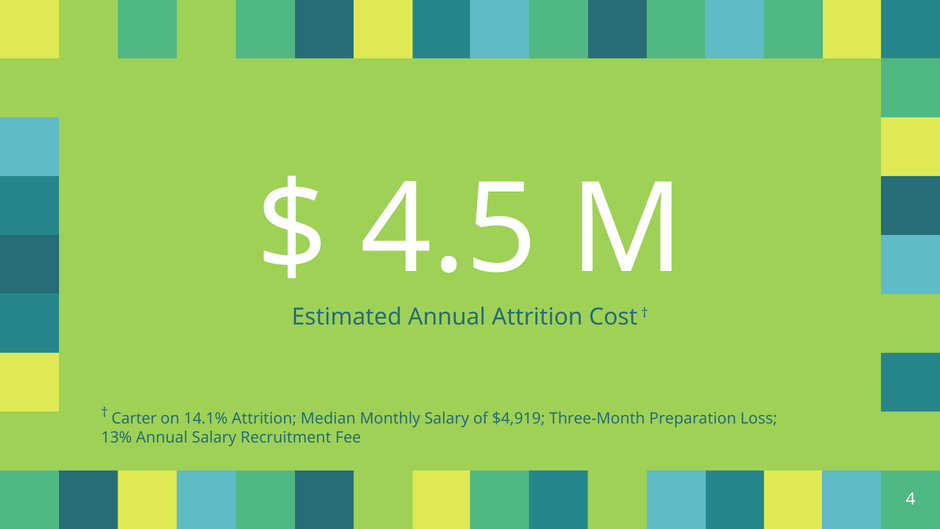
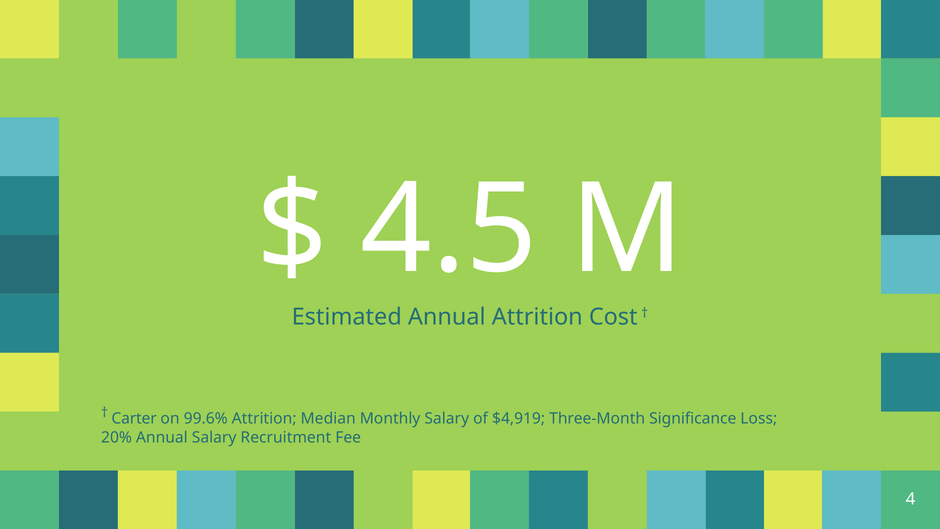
14.1%: 14.1% -> 99.6%
Preparation: Preparation -> Significance
13%: 13% -> 20%
